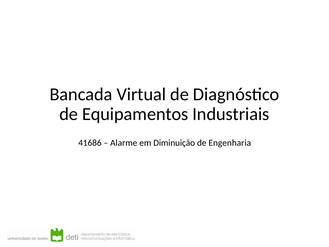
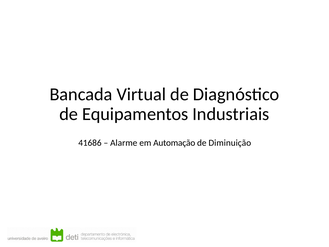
Diminuição: Diminuição -> Automação
Engenharia: Engenharia -> Diminuição
